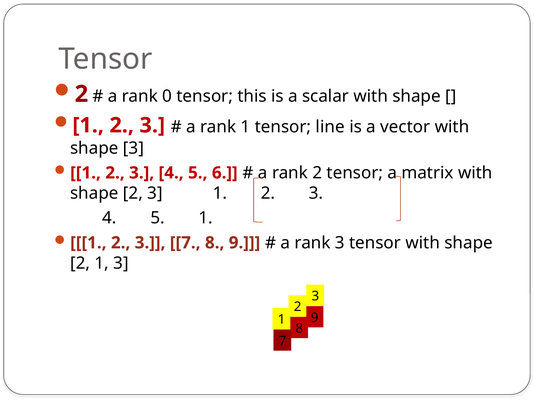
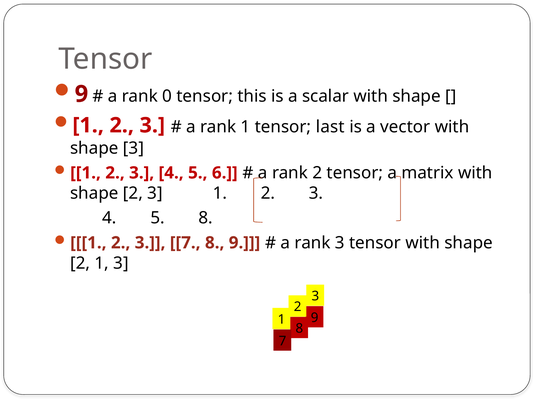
2 at (81, 94): 2 -> 9
line: line -> last
5 1: 1 -> 8
